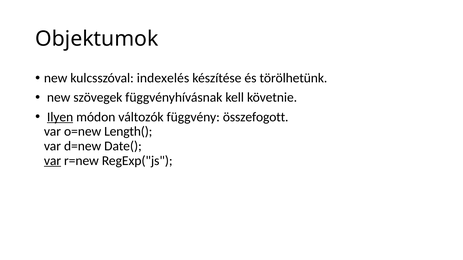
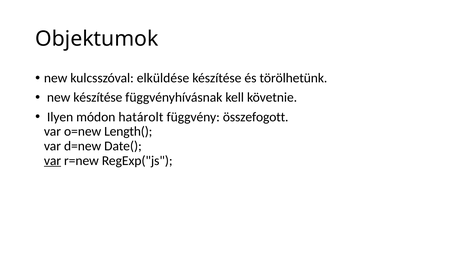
indexelés: indexelés -> elküldése
new szövegek: szövegek -> készítése
Ilyen underline: present -> none
változók: változók -> határolt
